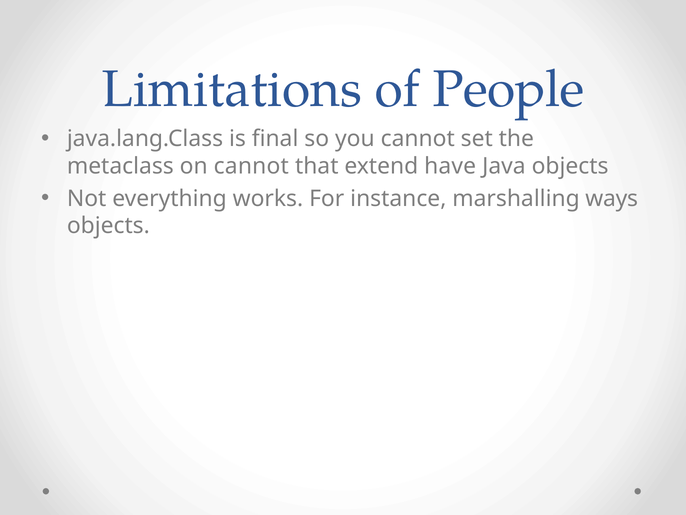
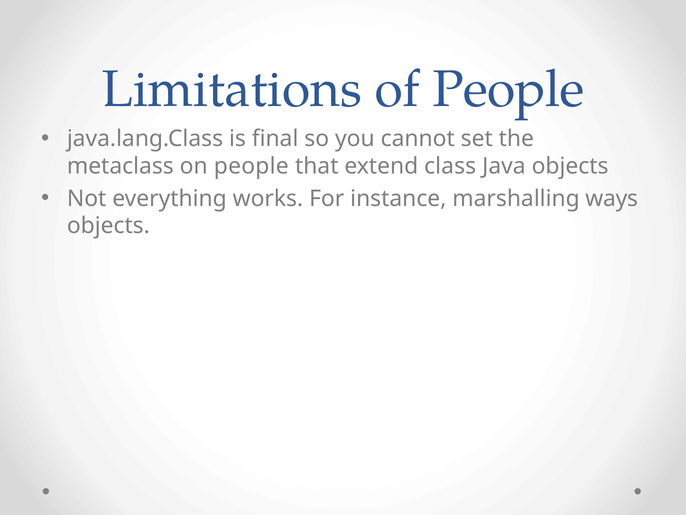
on cannot: cannot -> people
have: have -> class
